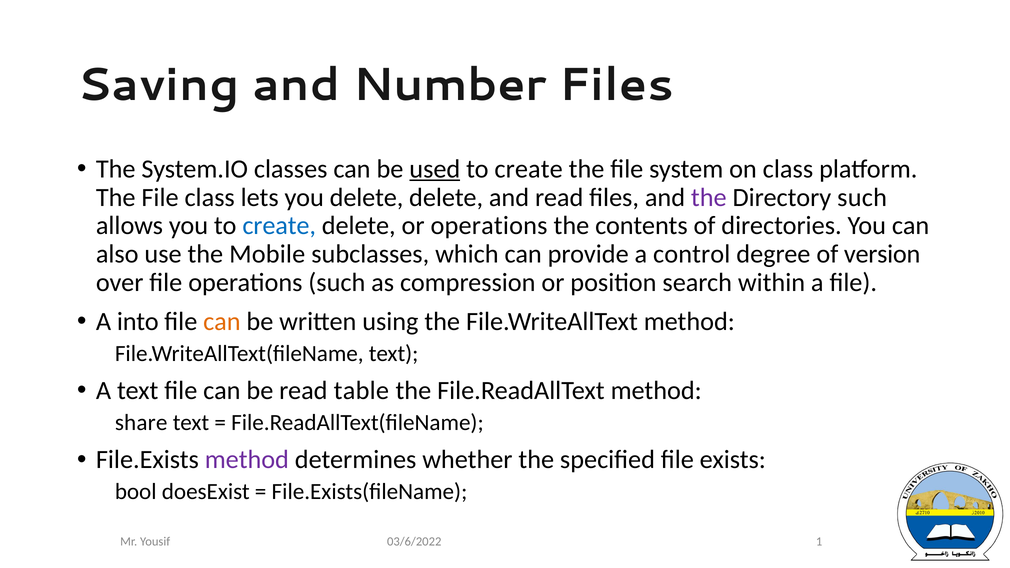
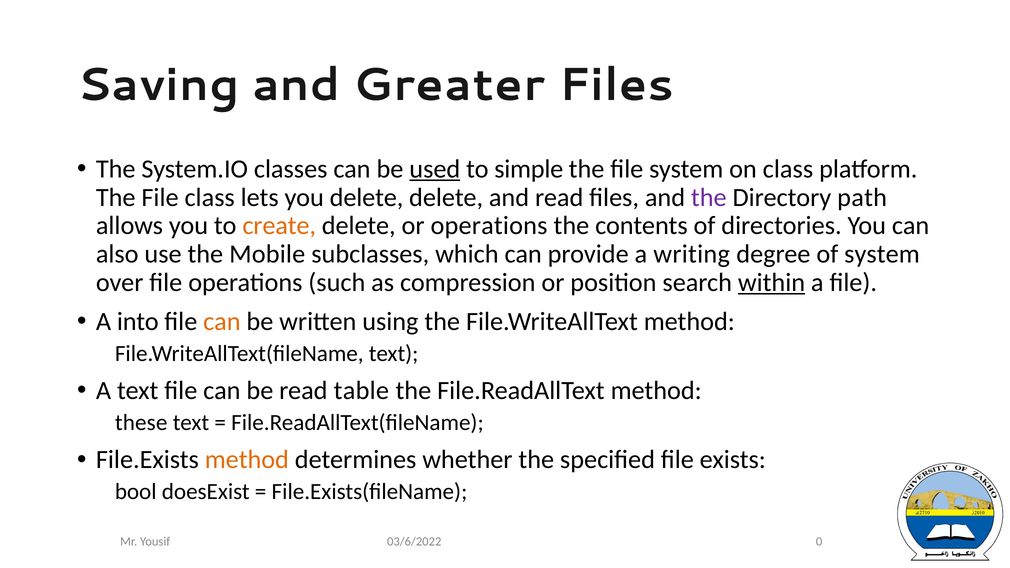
Number: Number -> Greater
create at (529, 169): create -> simple
Directory such: such -> path
create at (279, 226) colour: blue -> orange
control: control -> writing
of version: version -> system
within underline: none -> present
share: share -> these
method at (247, 460) colour: purple -> orange
1: 1 -> 0
